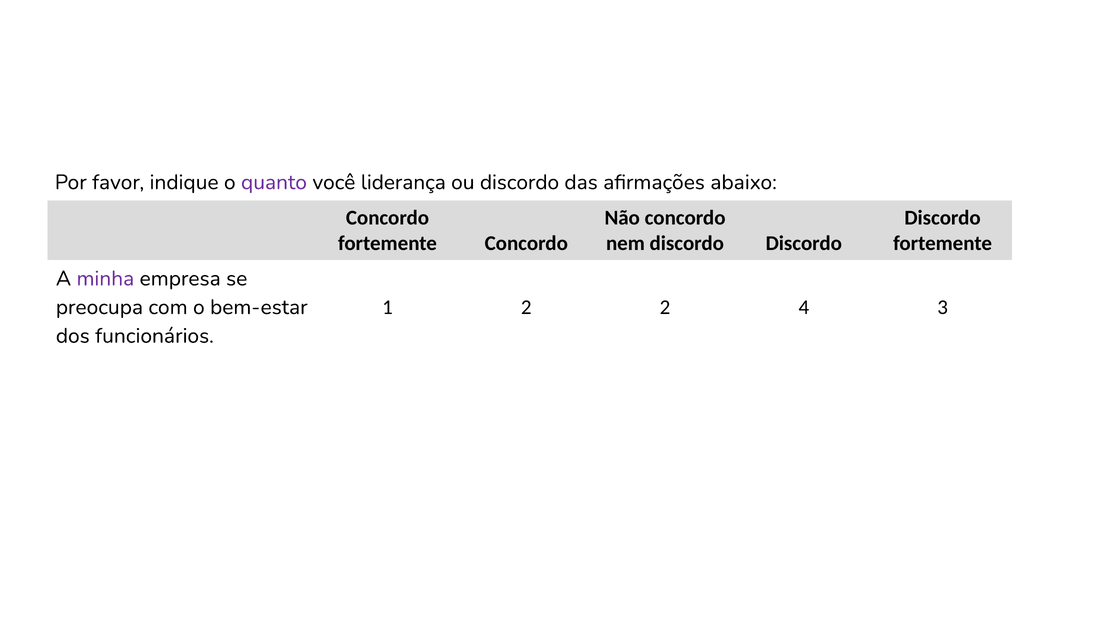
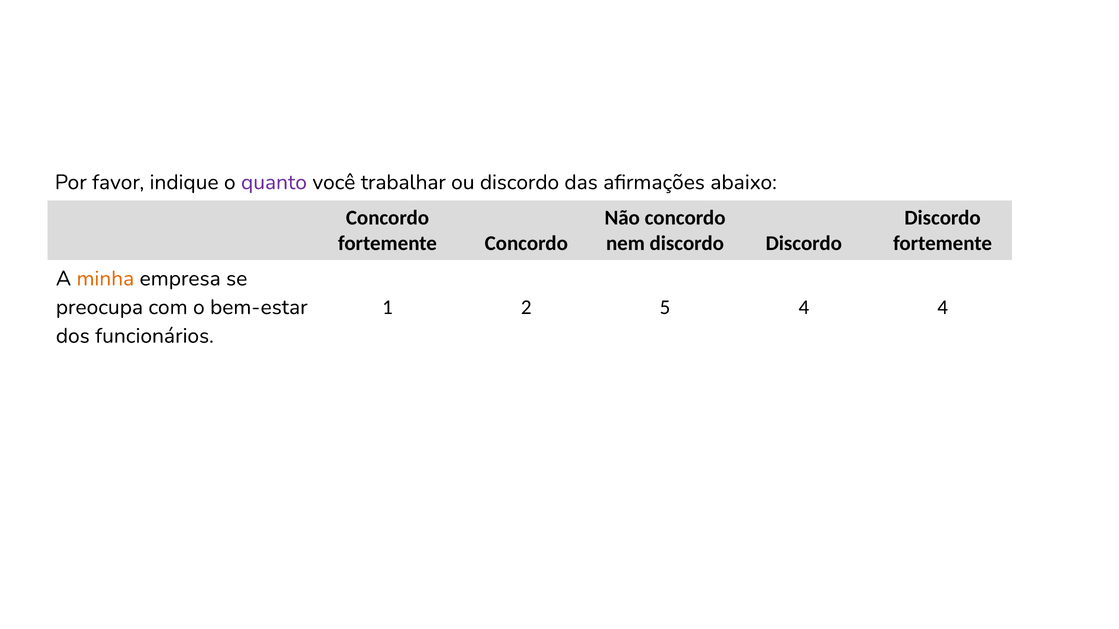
liderança: liderança -> trabalhar
minha colour: purple -> orange
2 2: 2 -> 5
4 3: 3 -> 4
